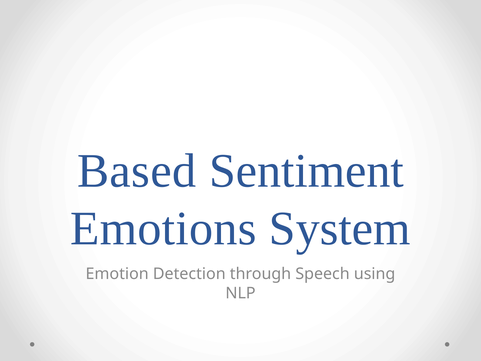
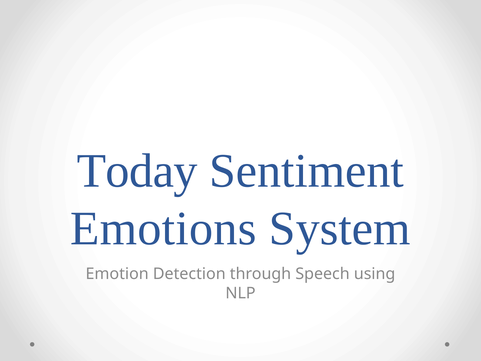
Based: Based -> Today
